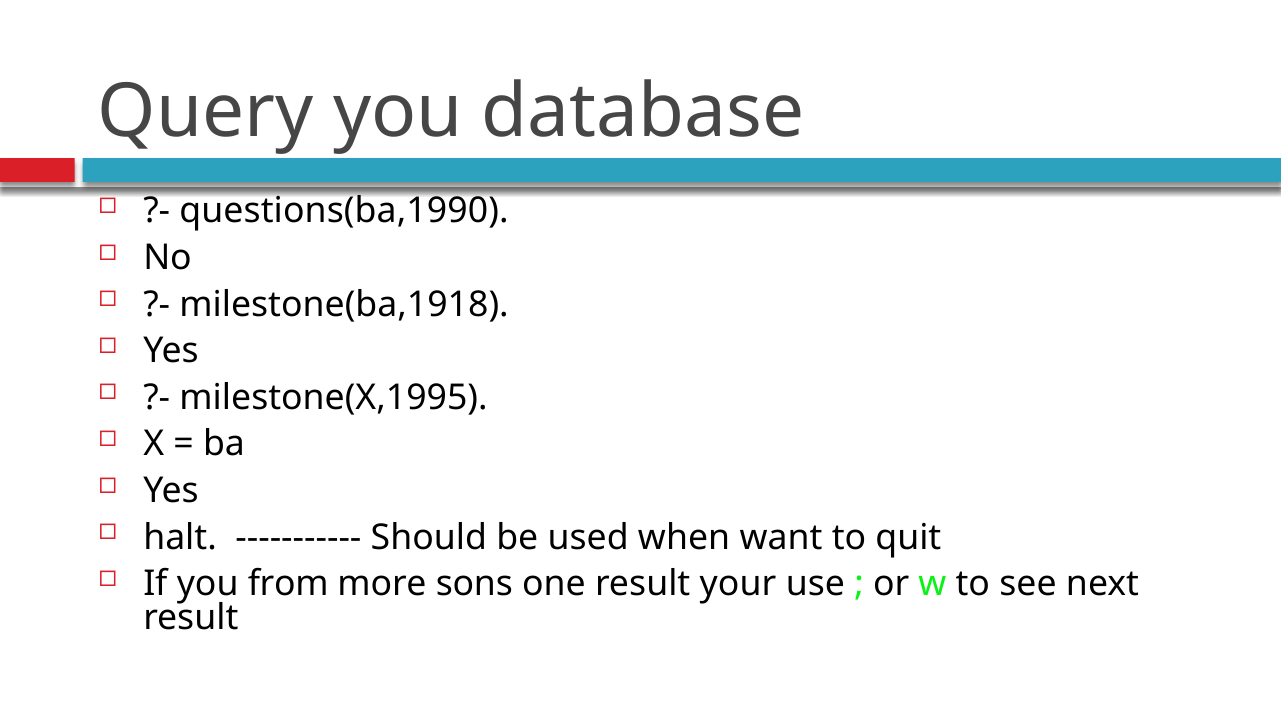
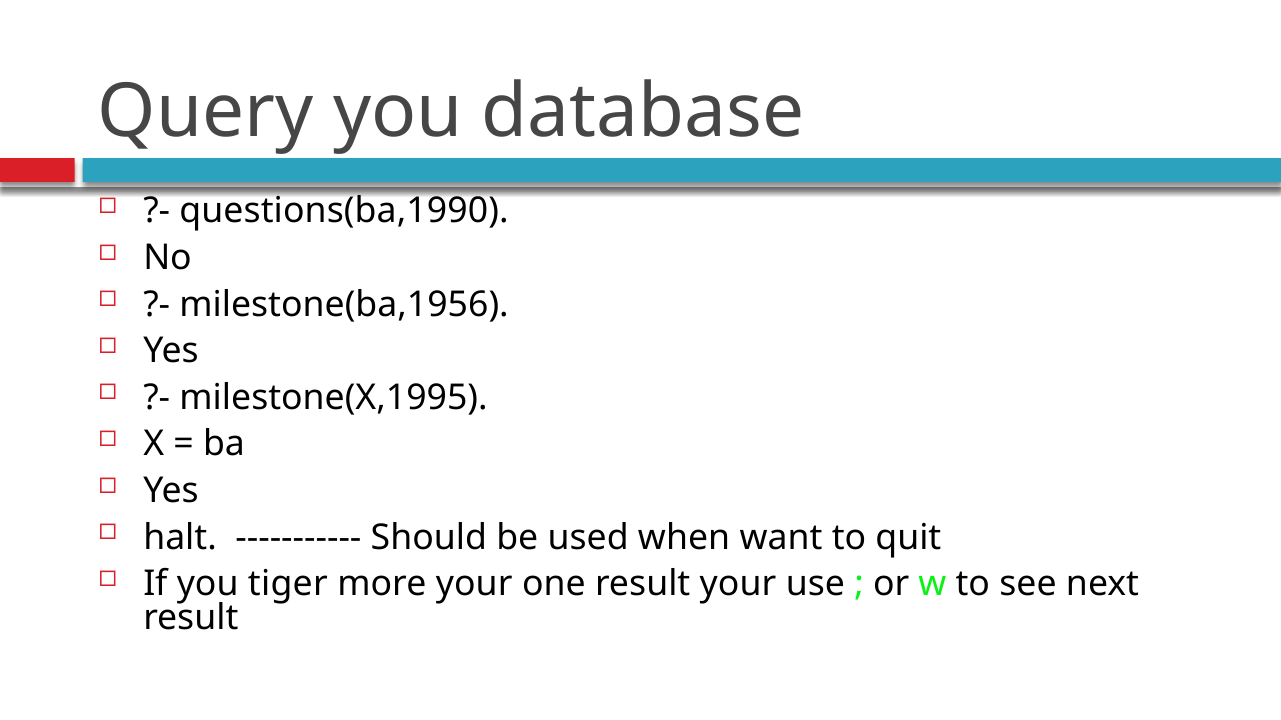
milestone(ba,1918: milestone(ba,1918 -> milestone(ba,1956
from: from -> tiger
more sons: sons -> your
